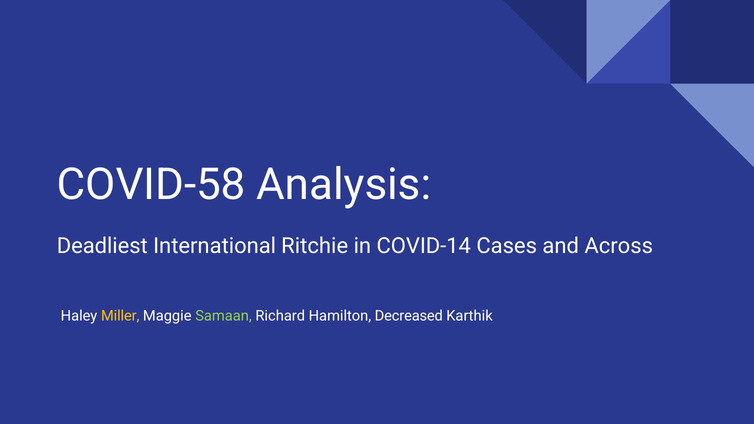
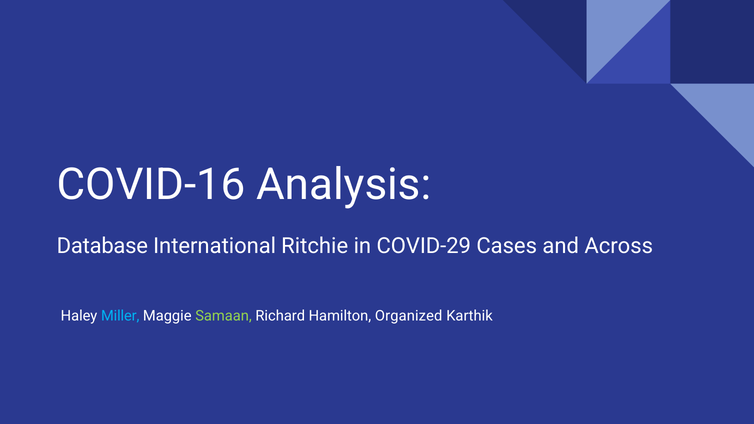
COVID-58: COVID-58 -> COVID-16
Deadliest: Deadliest -> Database
COVID-14: COVID-14 -> COVID-29
Miller colour: yellow -> light blue
Decreased: Decreased -> Organized
